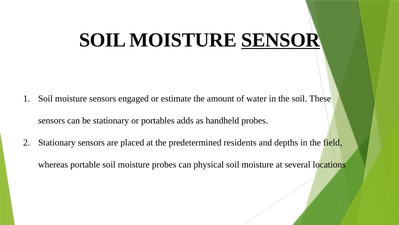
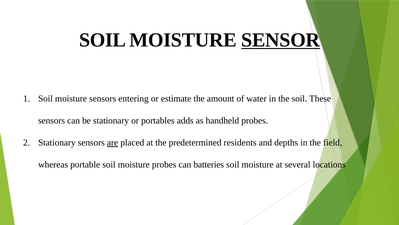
engaged: engaged -> entering
are underline: none -> present
physical: physical -> batteries
